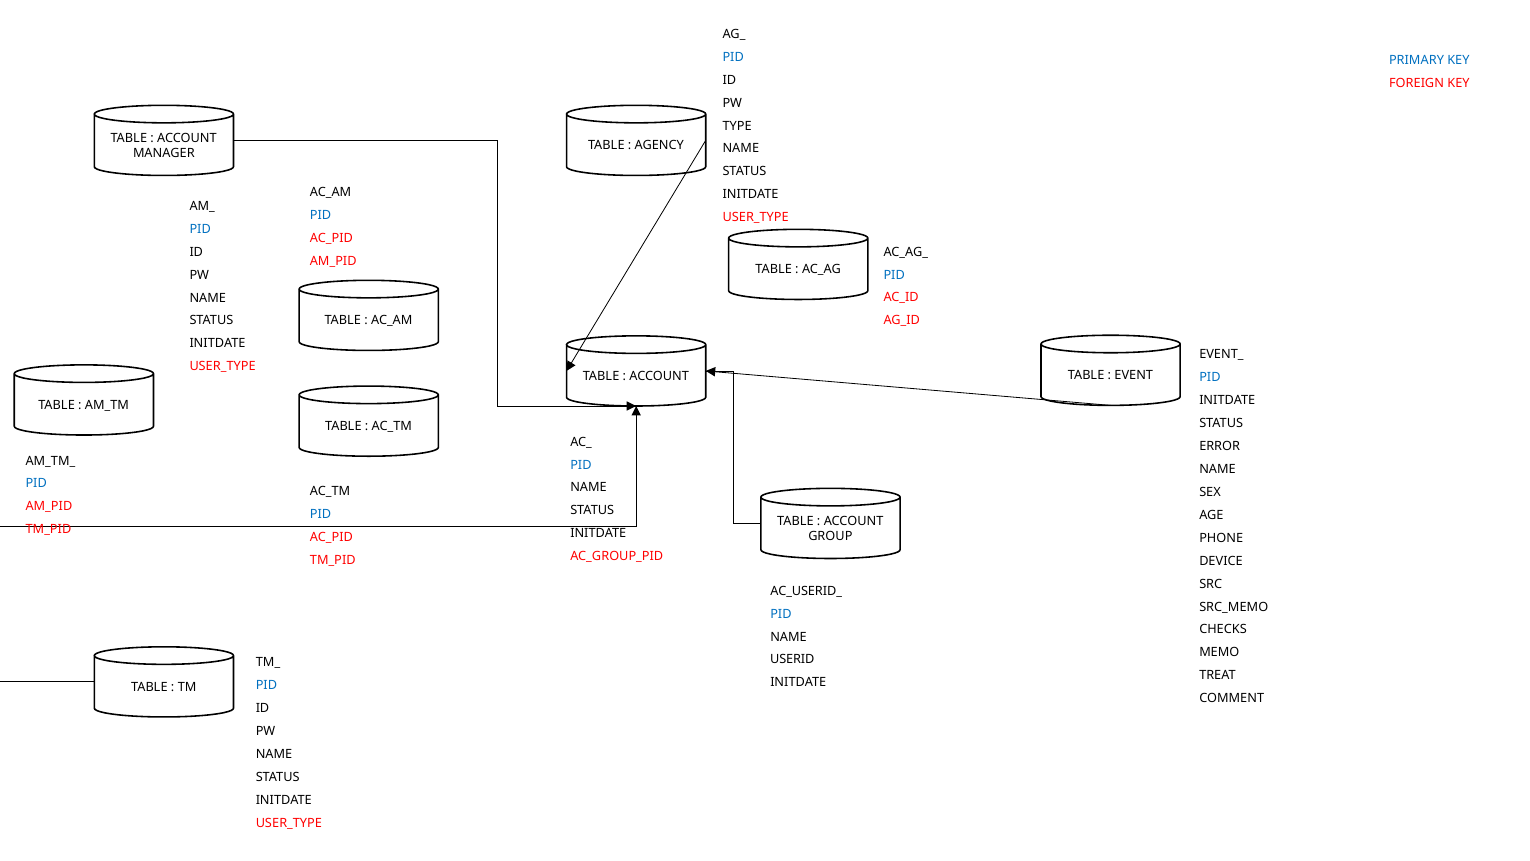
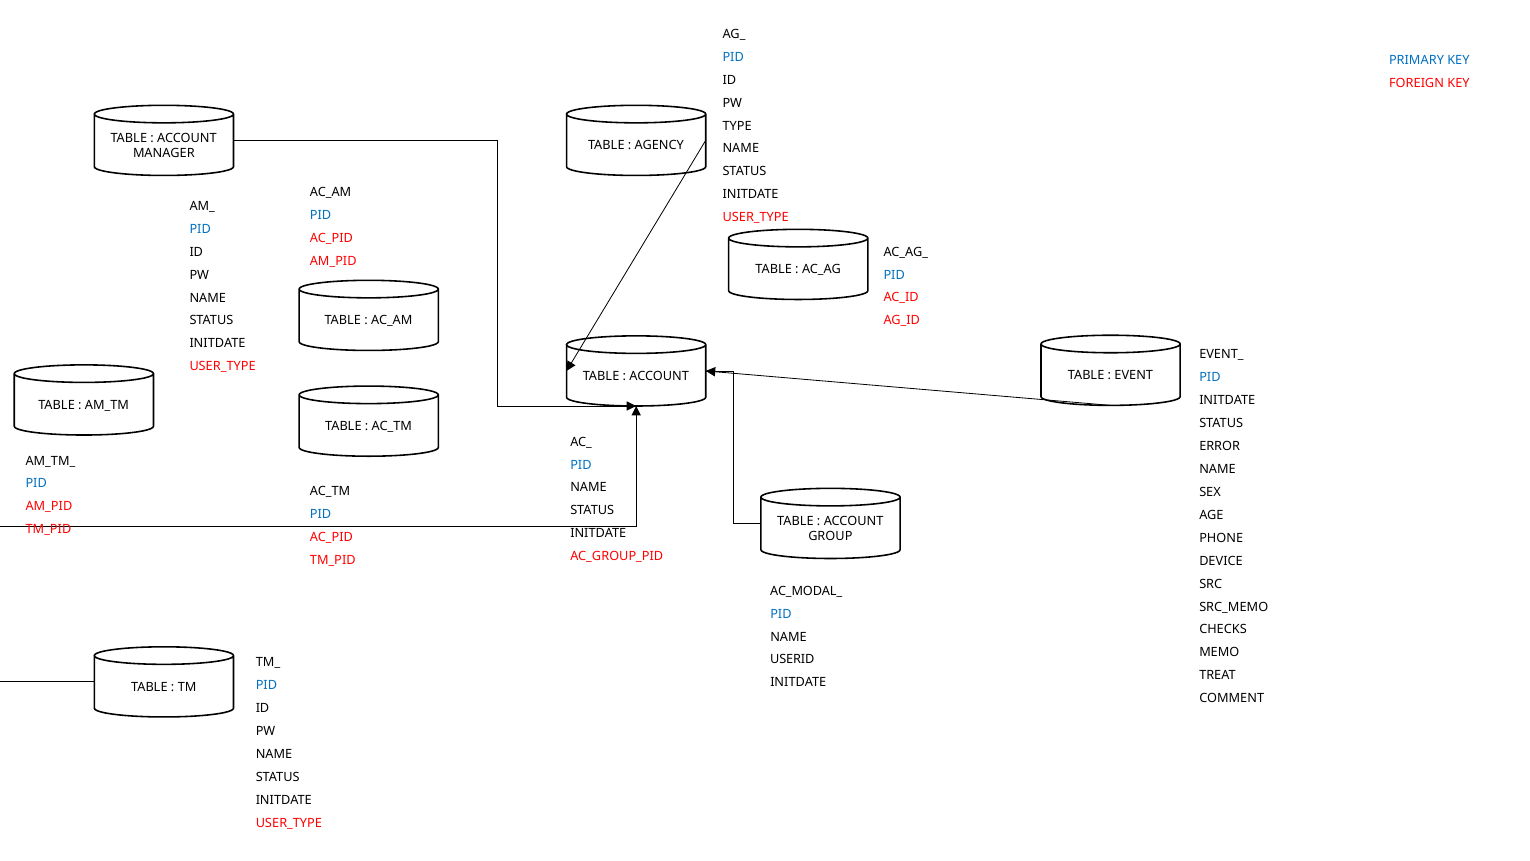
AC_USERID_: AC_USERID_ -> AC_MODAL_
